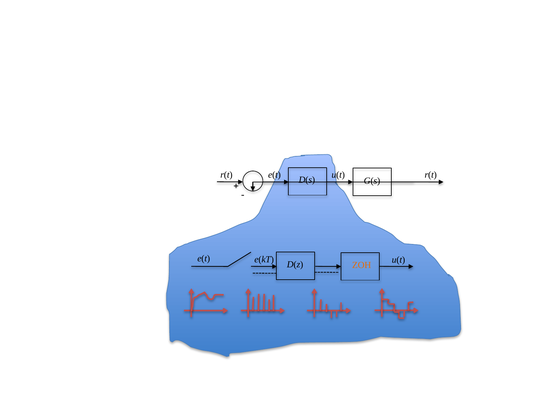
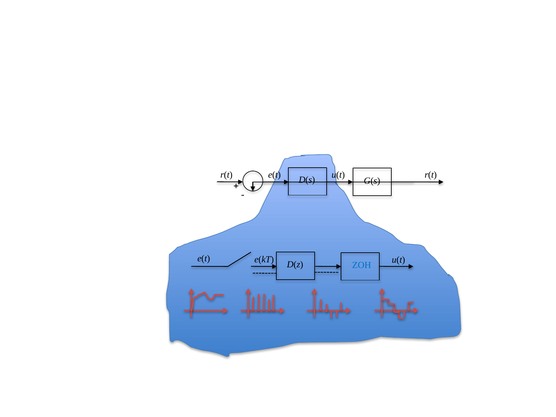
ZOH colour: orange -> blue
